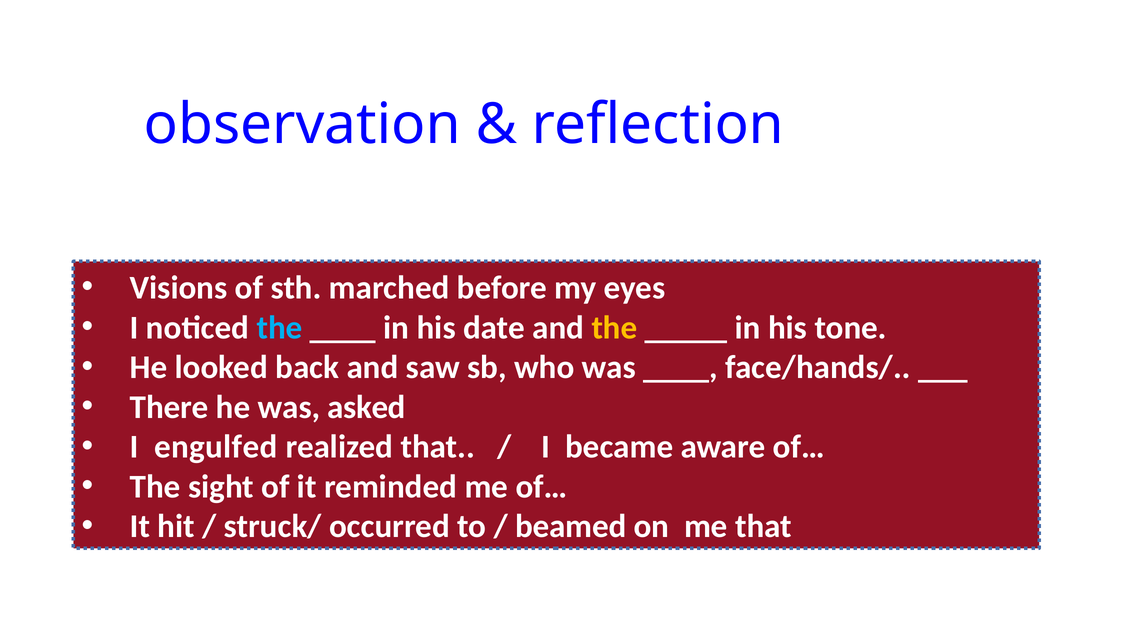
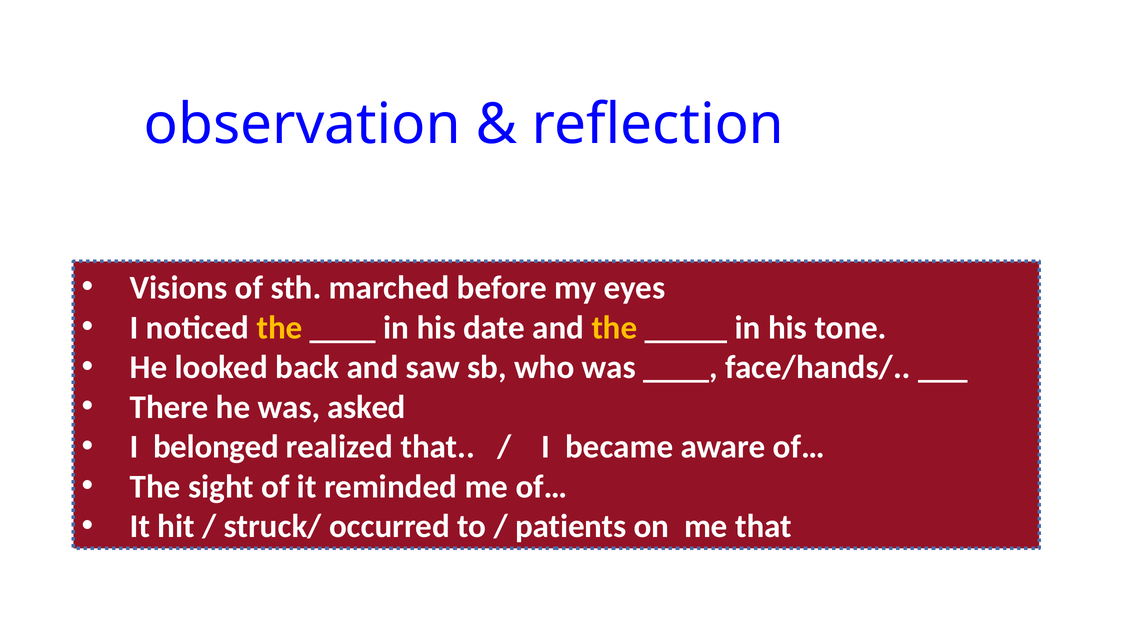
the at (280, 328) colour: light blue -> yellow
engulfed: engulfed -> belonged
beamed: beamed -> patients
